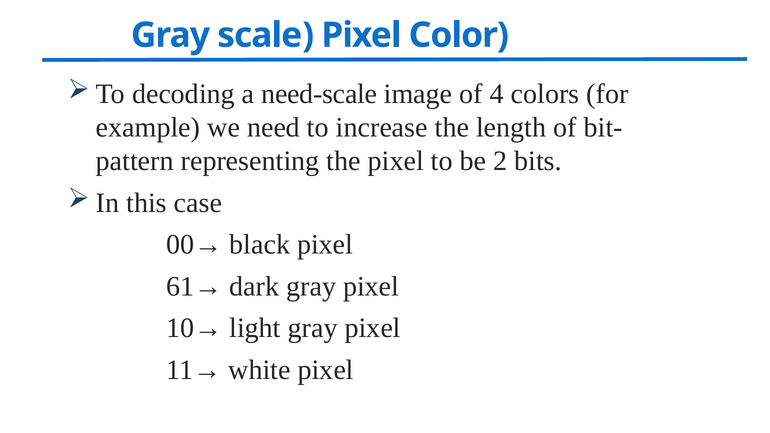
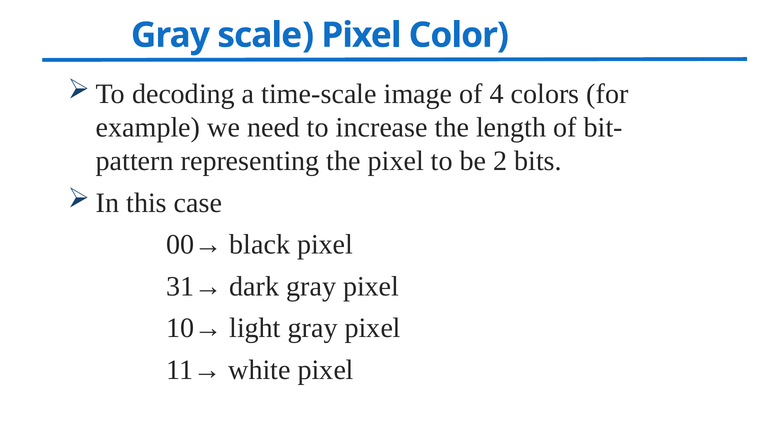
need-scale: need-scale -> time-scale
61→: 61→ -> 31→
